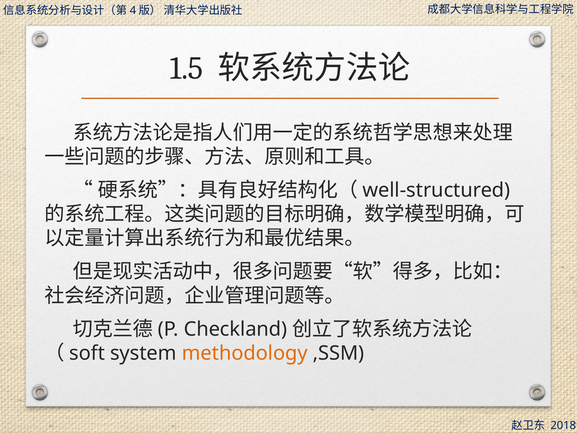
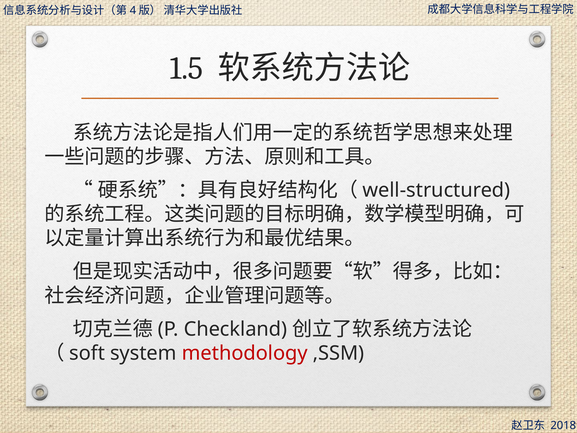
methodology colour: orange -> red
